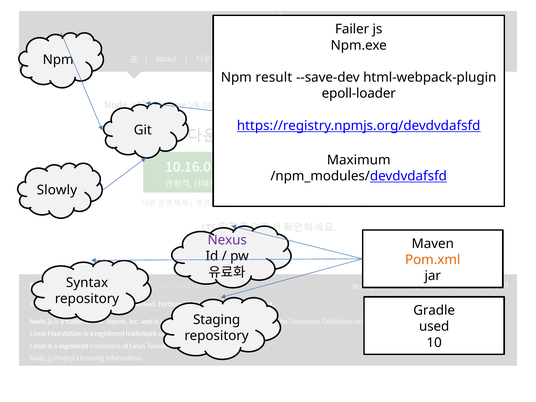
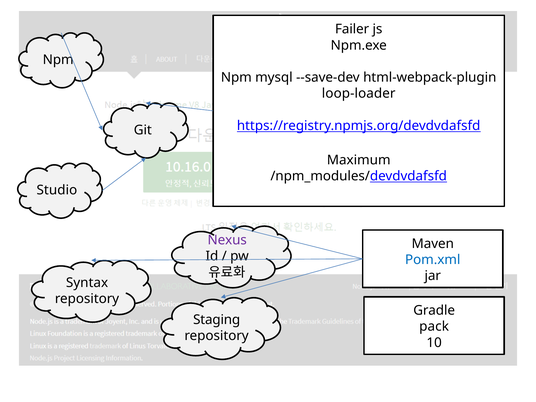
result: result -> mysql
epoll-loader: epoll-loader -> loop-loader
Slowly: Slowly -> Studio
Pom.xml colour: orange -> blue
used: used -> pack
